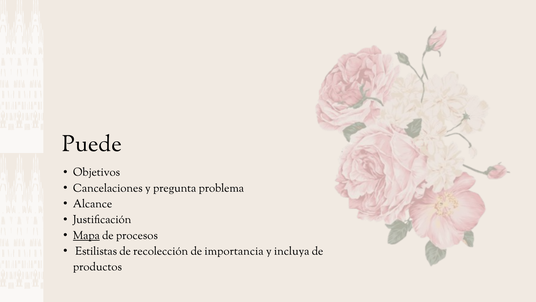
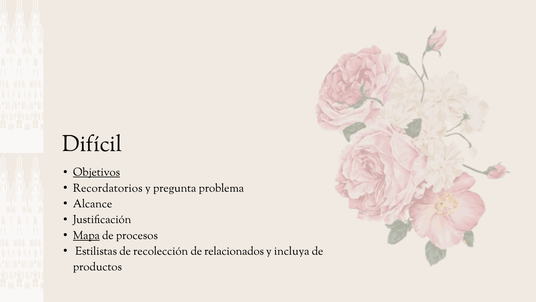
Puede: Puede -> Difícil
Objetivos underline: none -> present
Cancelaciones: Cancelaciones -> Recordatorios
importancia: importancia -> relacionados
